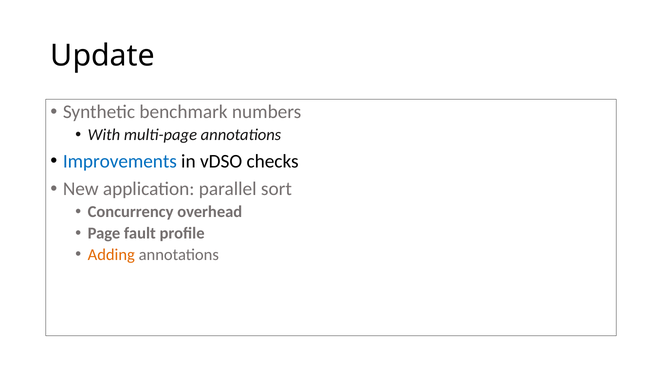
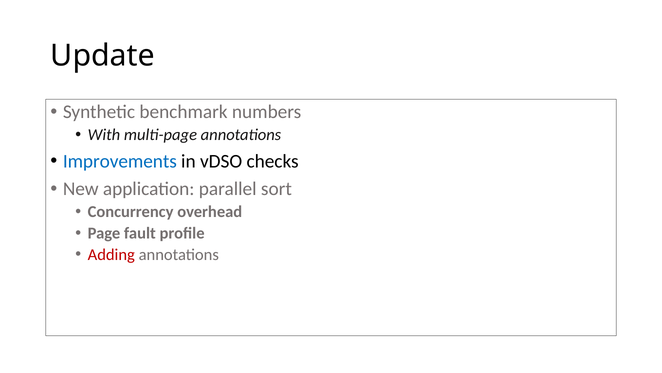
Adding colour: orange -> red
